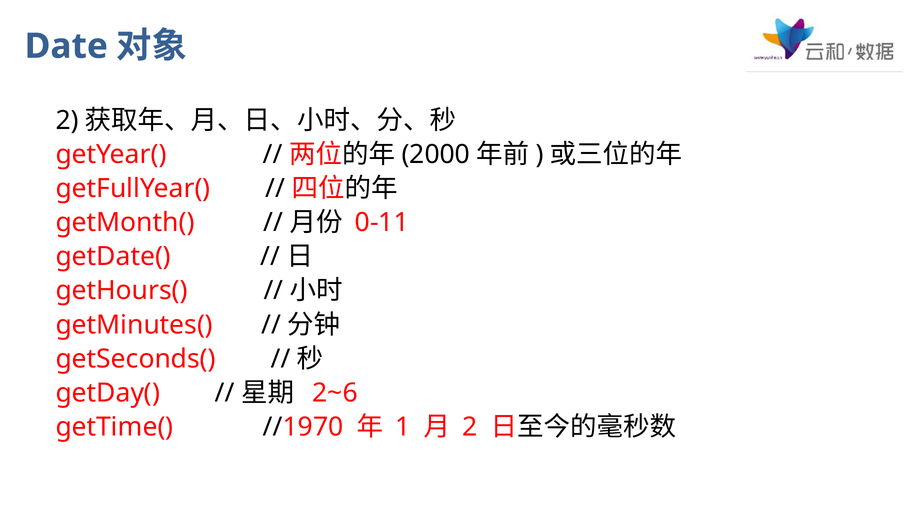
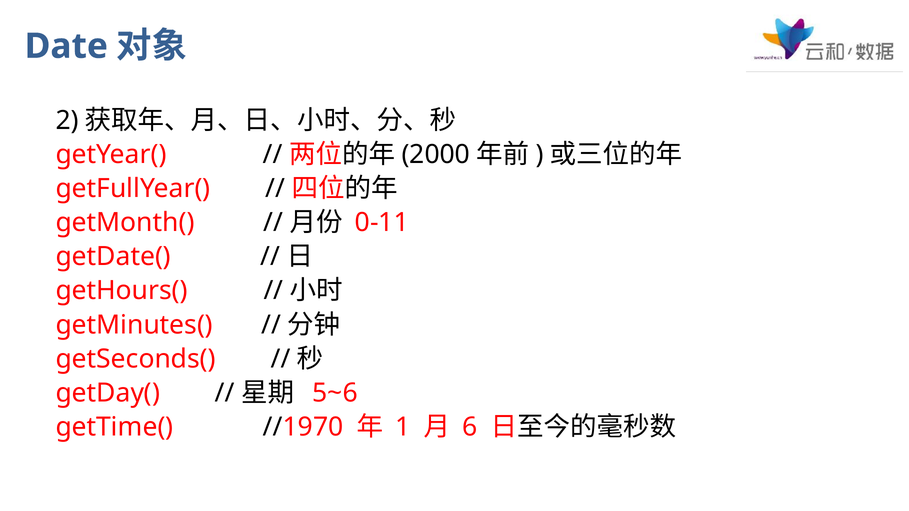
2~6: 2~6 -> 5~6
2 at (470, 427): 2 -> 6
